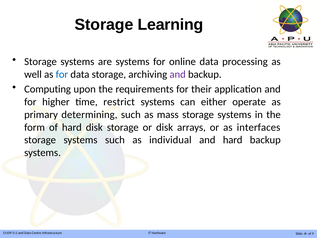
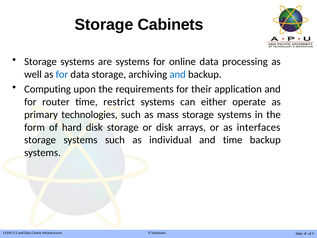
Learning: Learning -> Cabinets
and at (178, 74) colour: purple -> blue
higher: higher -> router
determining: determining -> technologies
and hard: hard -> time
